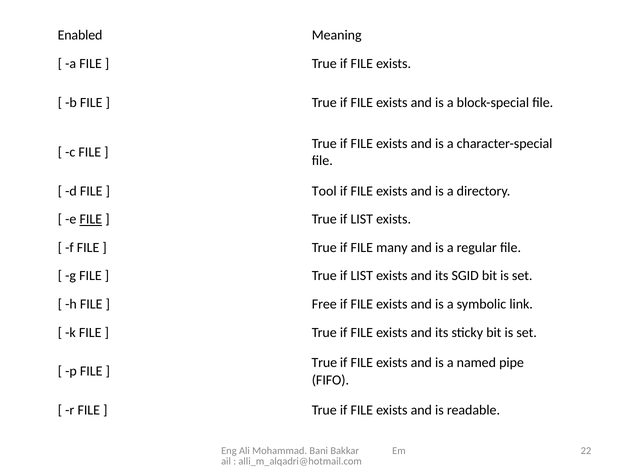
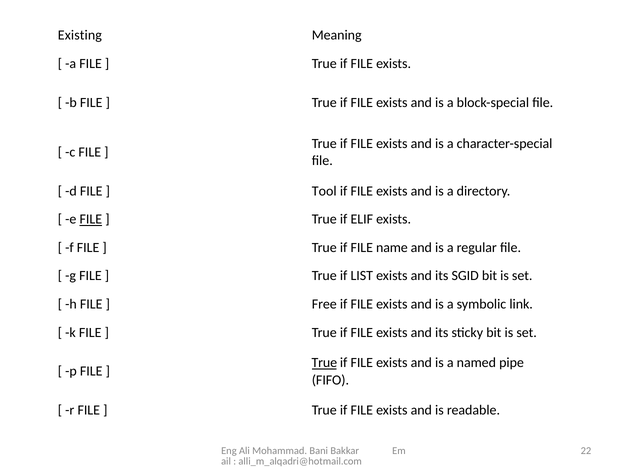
Enabled: Enabled -> Existing
LIST at (362, 219): LIST -> ELIF
many: many -> name
True at (324, 363) underline: none -> present
